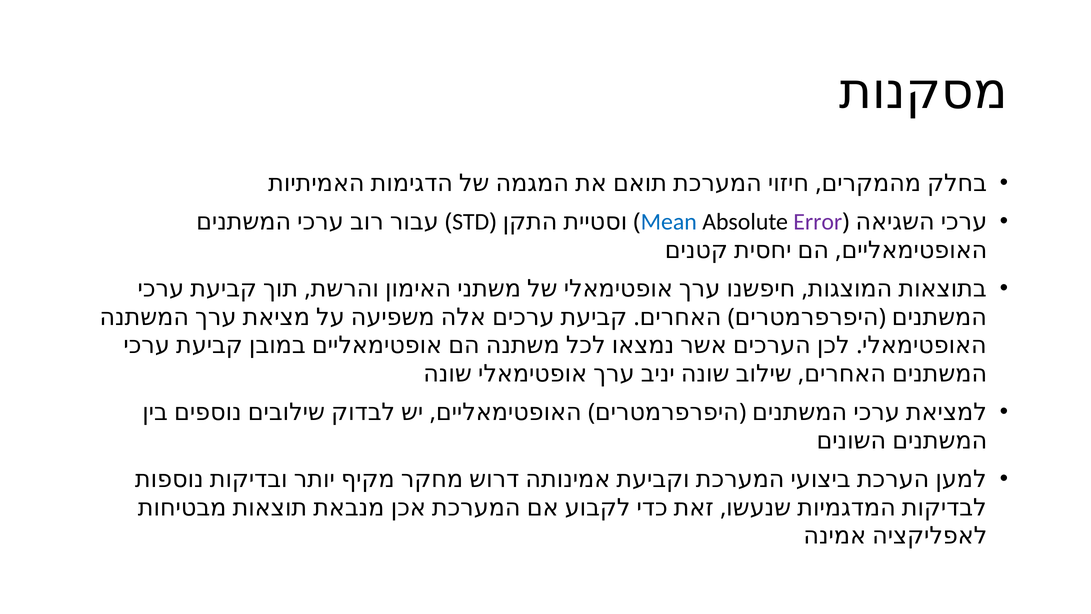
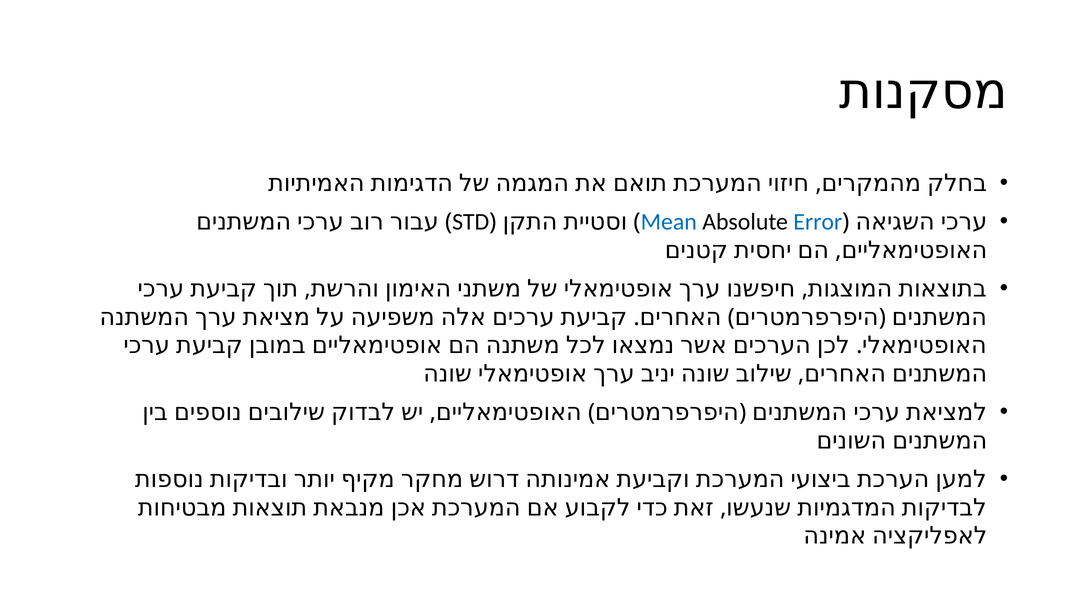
Error colour: purple -> blue
